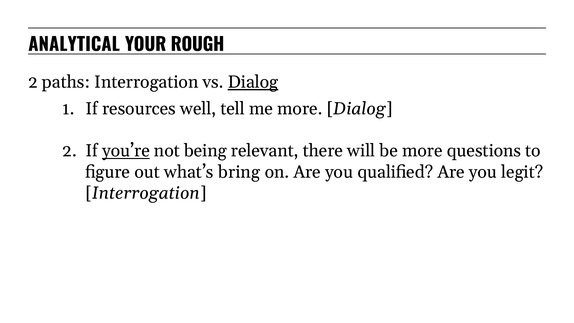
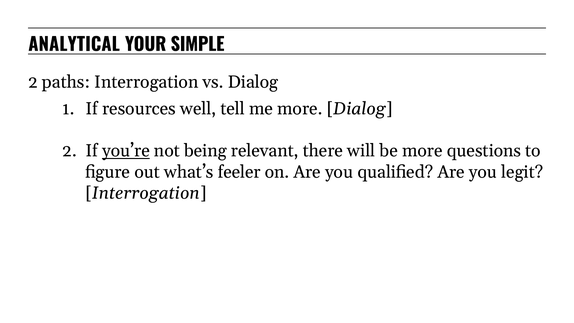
ROUGH: ROUGH -> SIMPLE
Dialog at (253, 82) underline: present -> none
bring: bring -> feeler
